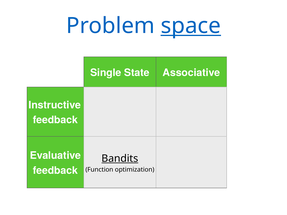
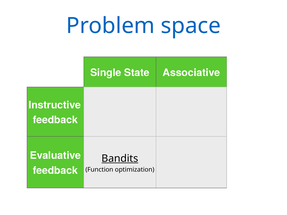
space underline: present -> none
